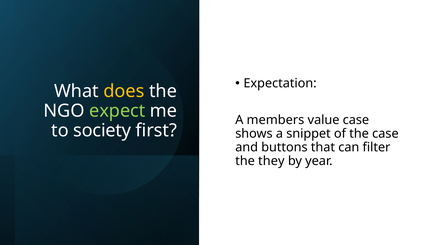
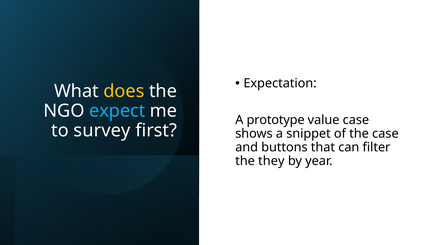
expect colour: light green -> light blue
members: members -> prototype
society: society -> survey
